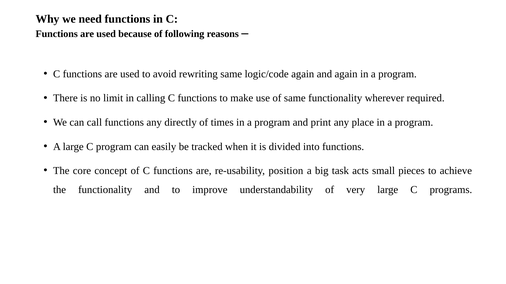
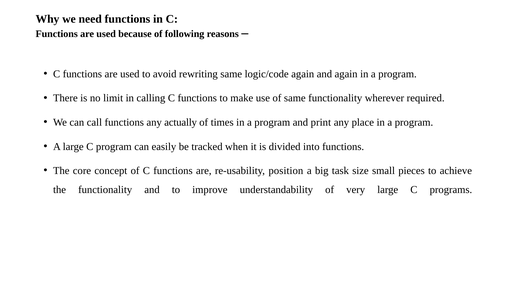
directly: directly -> actually
acts: acts -> size
